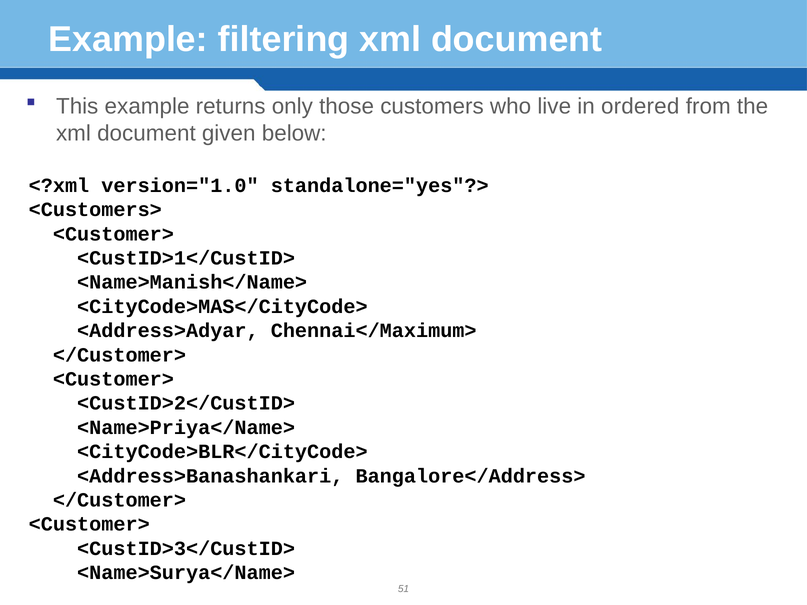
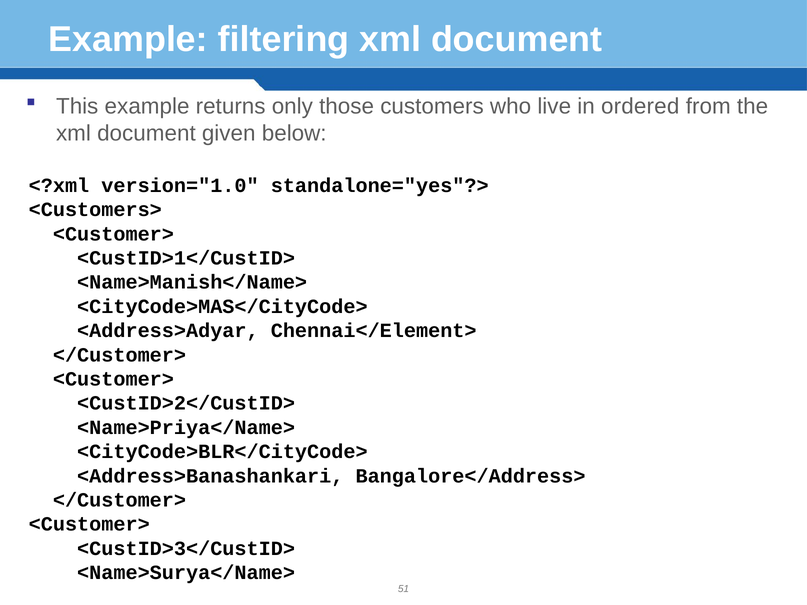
Chennai</Maximum>: Chennai</Maximum> -> Chennai</Element>
